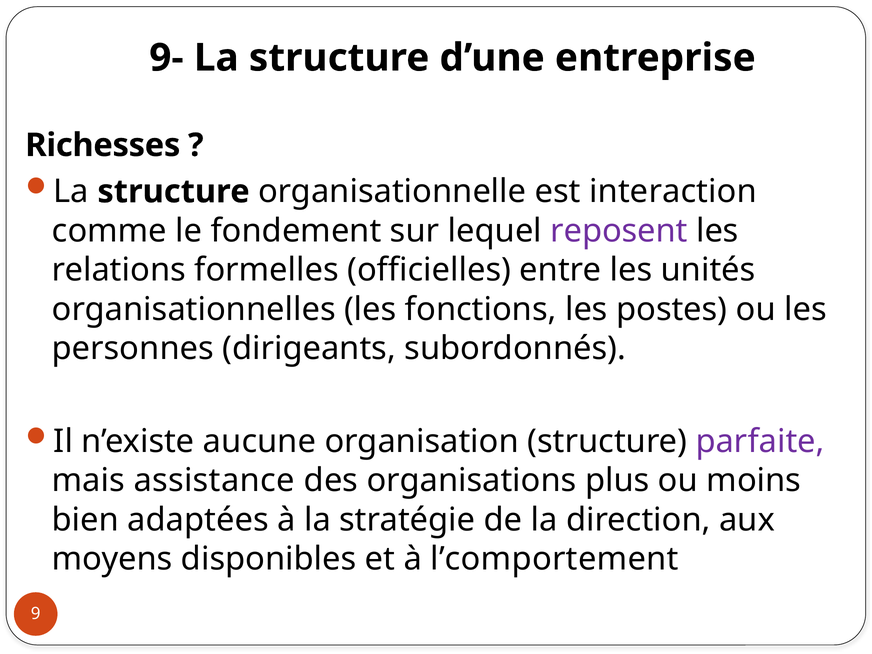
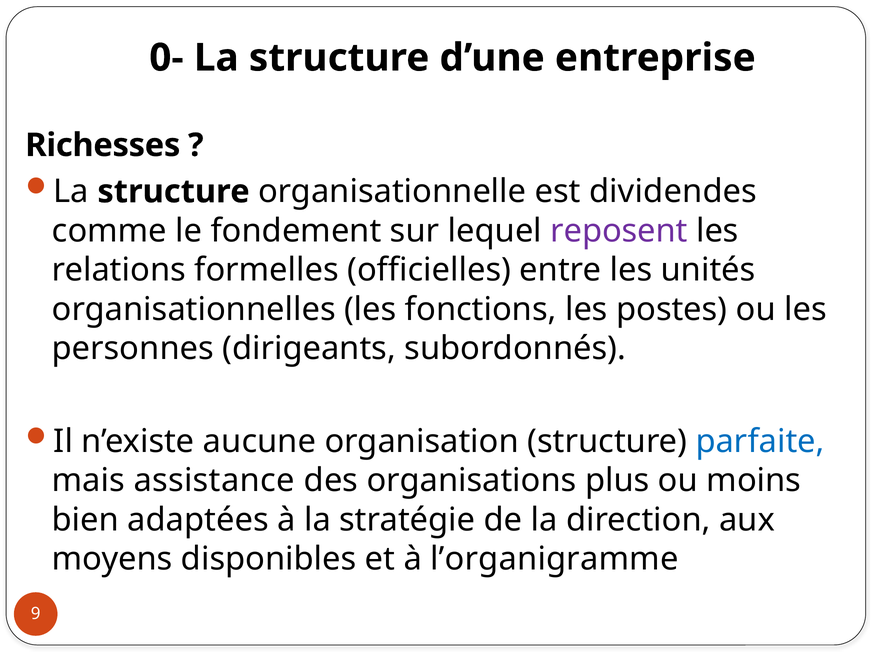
9-: 9- -> 0-
interaction: interaction -> dividendes
parfaite colour: purple -> blue
l’comportement: l’comportement -> l’organigramme
